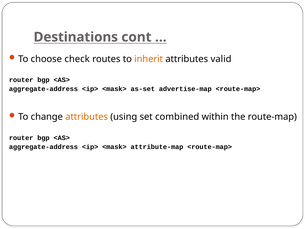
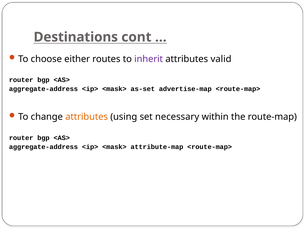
check: check -> either
inherit colour: orange -> purple
combined: combined -> necessary
